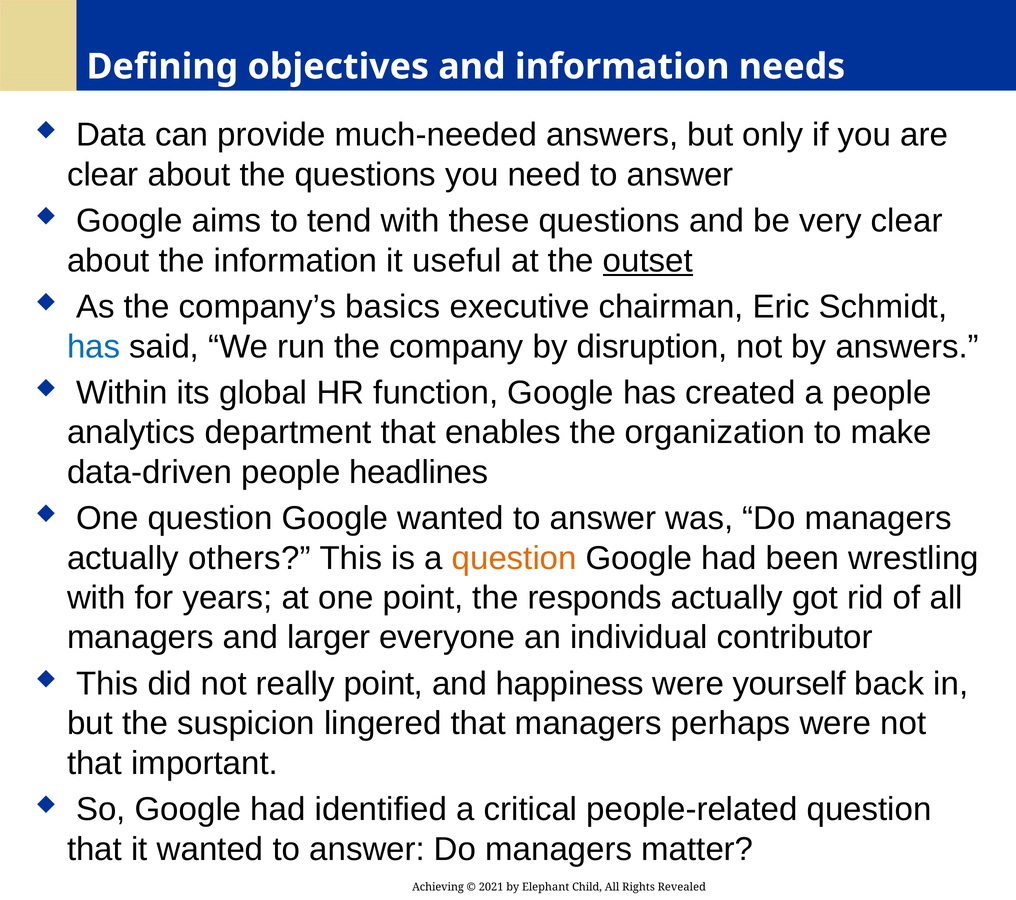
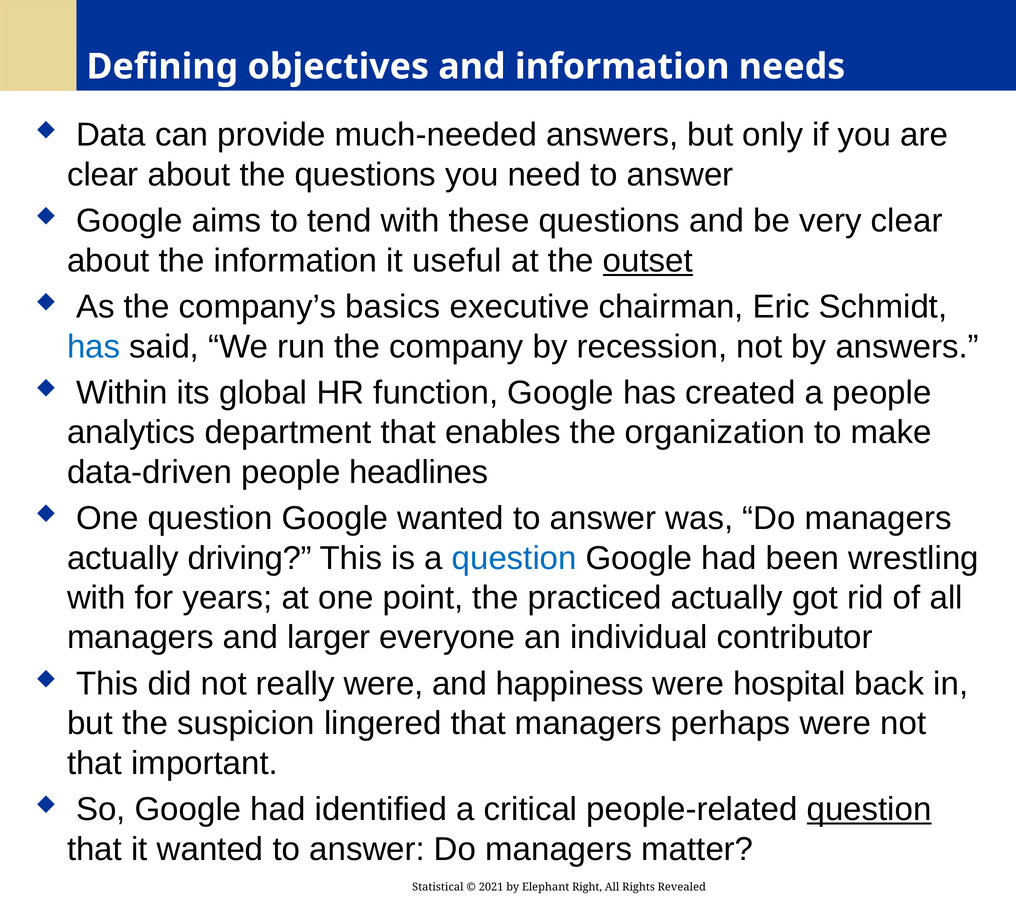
disruption: disruption -> recession
others: others -> driving
question at (514, 558) colour: orange -> blue
responds: responds -> practiced
really point: point -> were
yourself: yourself -> hospital
question at (869, 809) underline: none -> present
Achieving: Achieving -> Statistical
Child: Child -> Right
